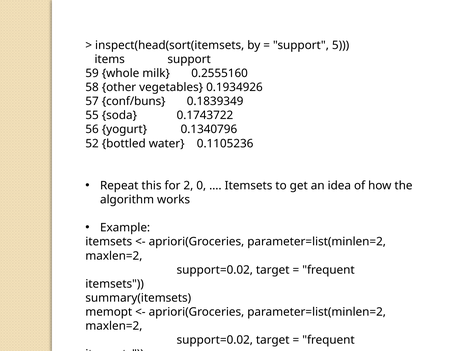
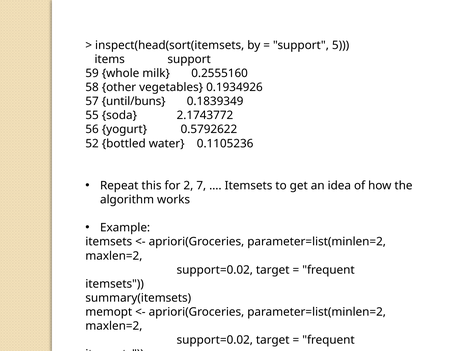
conf/buns: conf/buns -> until/buns
0.1743722: 0.1743722 -> 2.1743772
0.1340796: 0.1340796 -> 0.5792622
0: 0 -> 7
